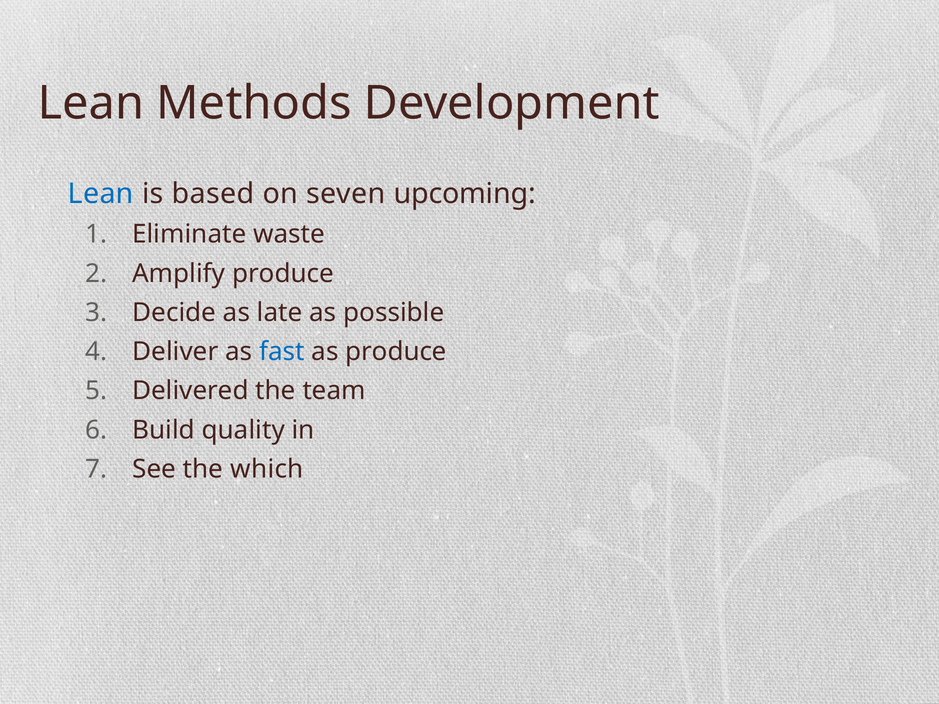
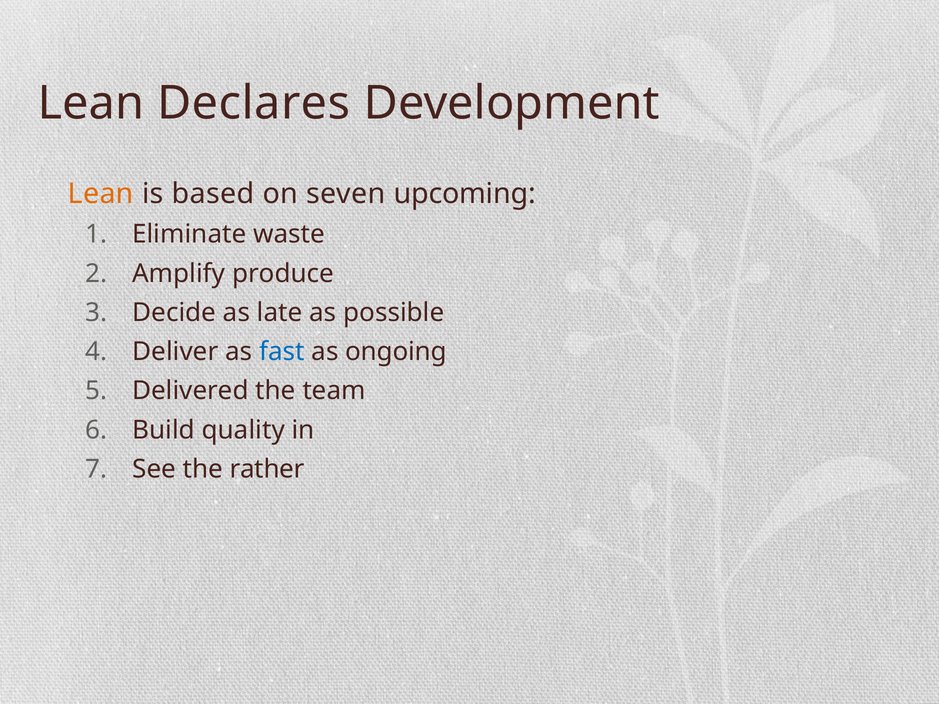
Methods: Methods -> Declares
Lean at (101, 194) colour: blue -> orange
as produce: produce -> ongoing
which: which -> rather
